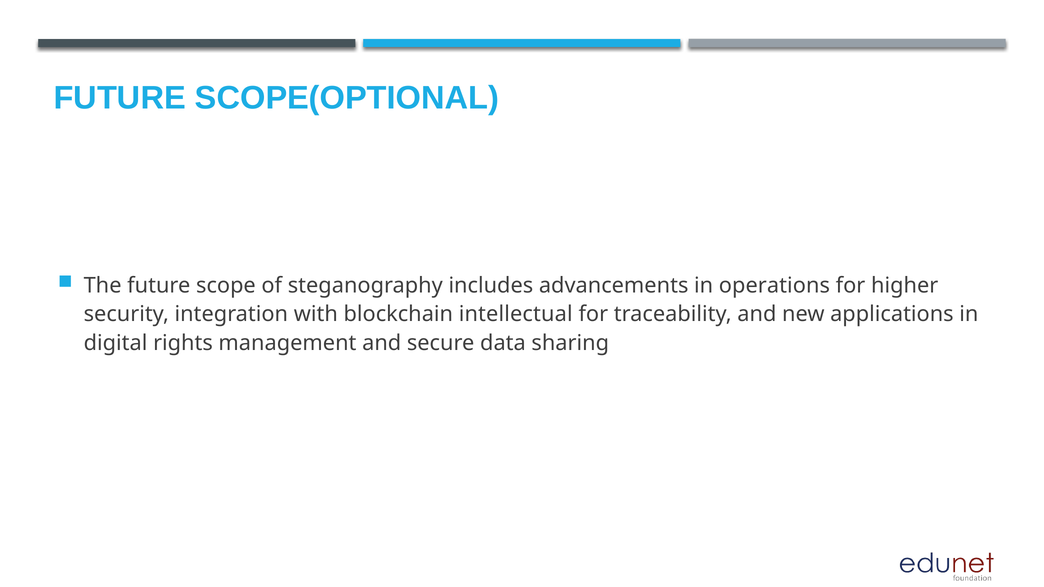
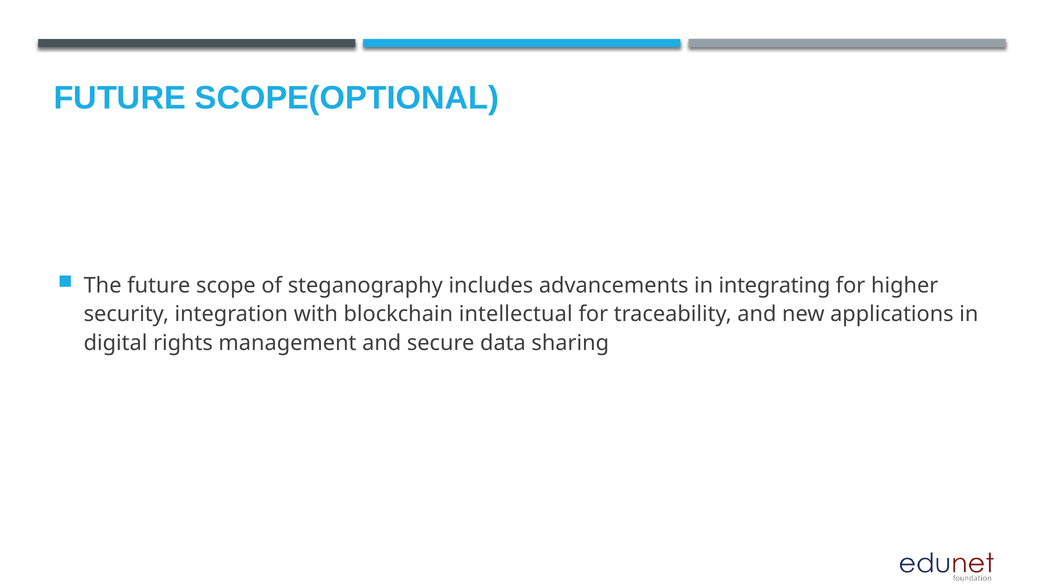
operations: operations -> integrating
